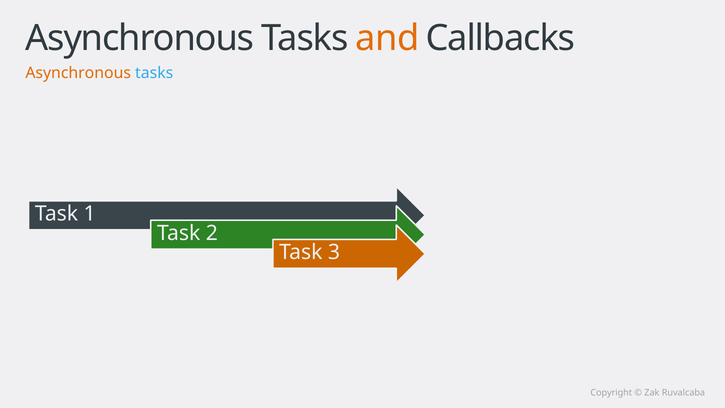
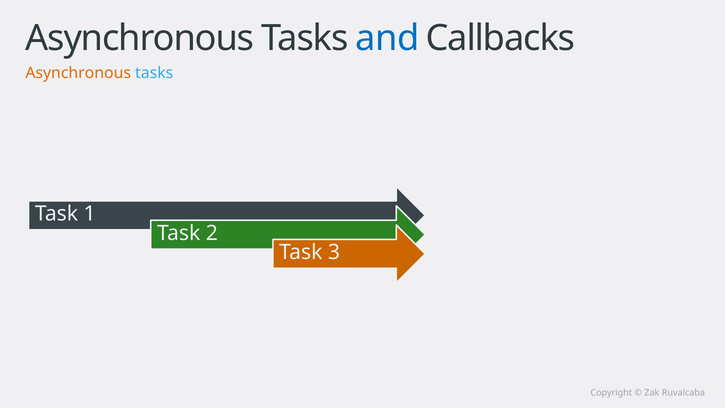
and colour: orange -> blue
